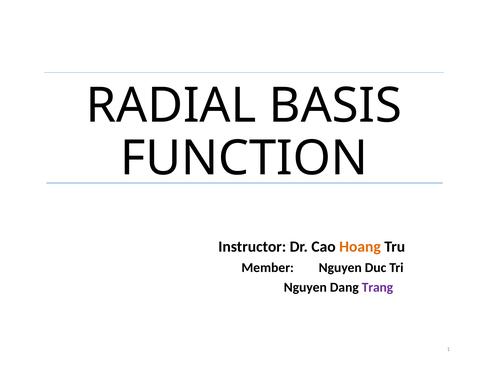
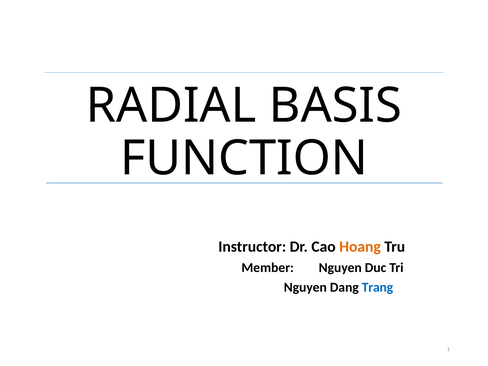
Trang colour: purple -> blue
